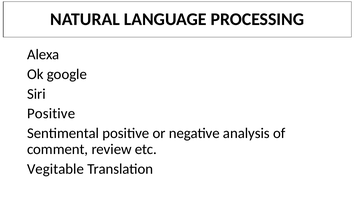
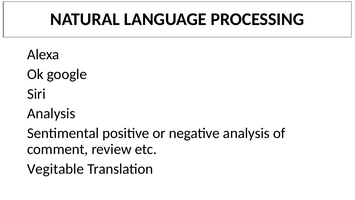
Positive at (51, 113): Positive -> Analysis
